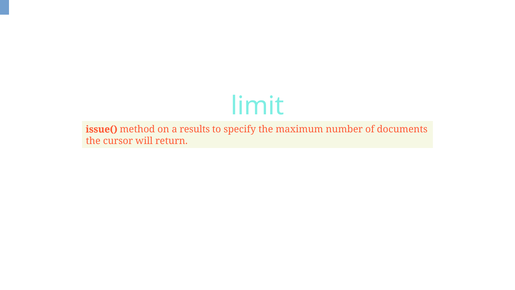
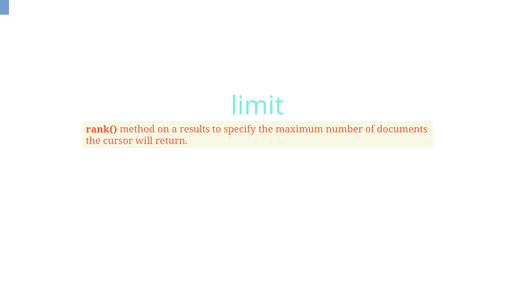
issue(: issue( -> rank(
